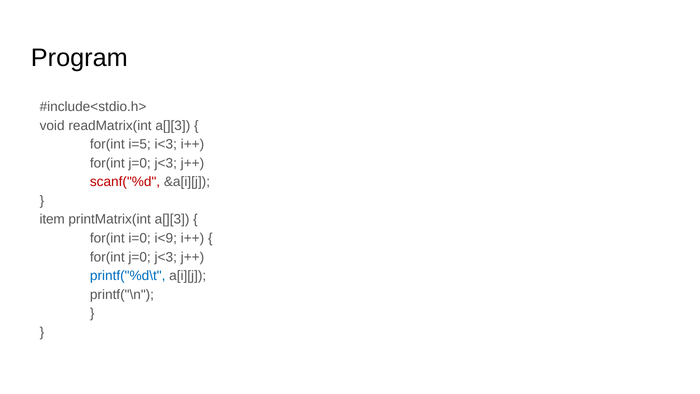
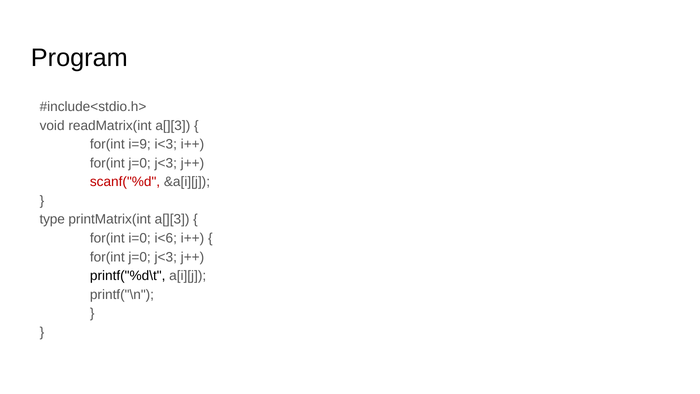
i=5: i=5 -> i=9
item: item -> type
i<9: i<9 -> i<6
printf("%d\t colour: blue -> black
